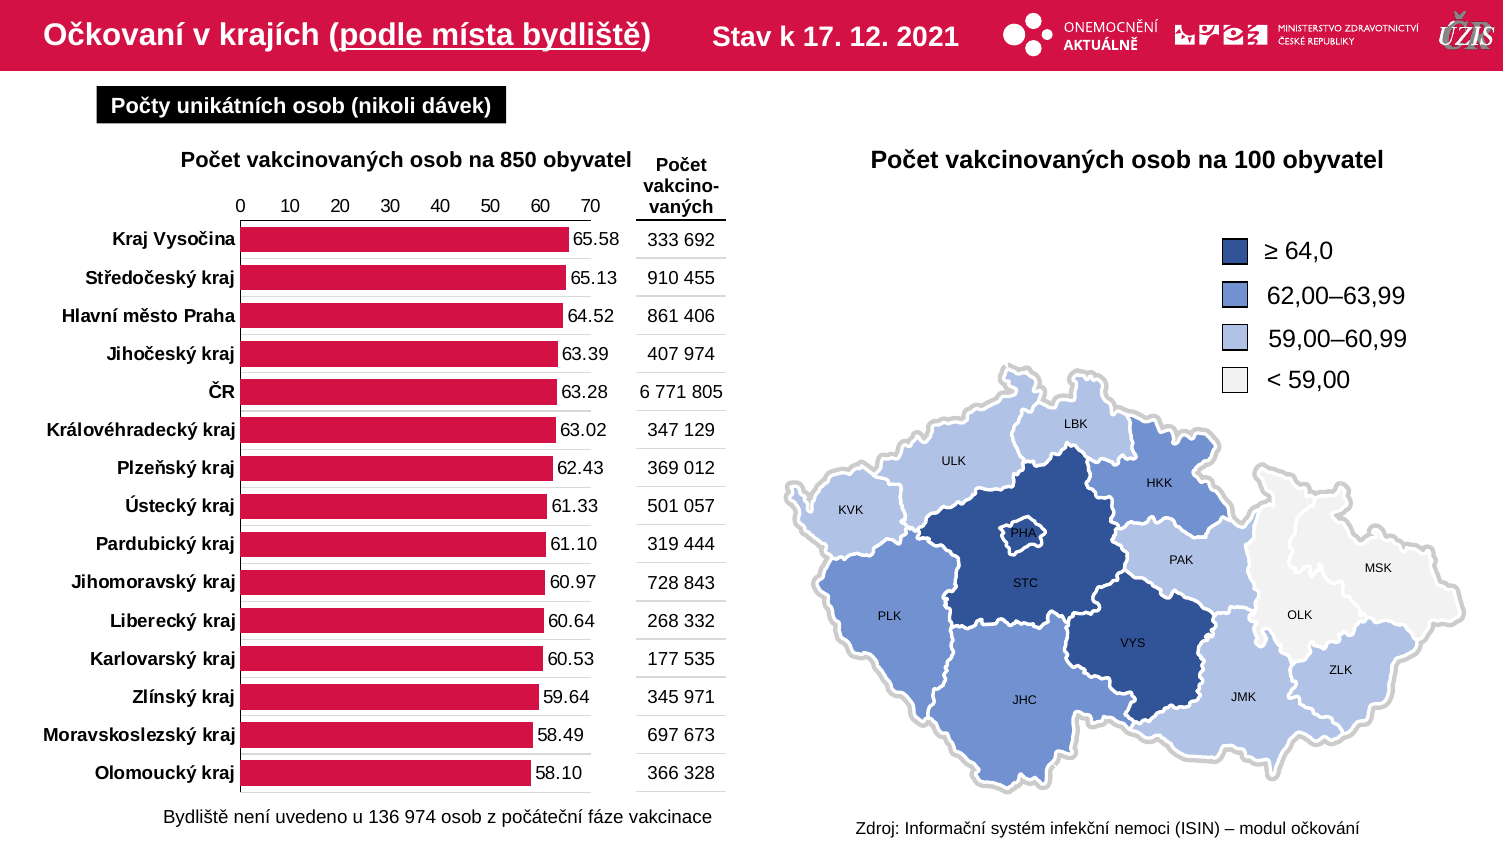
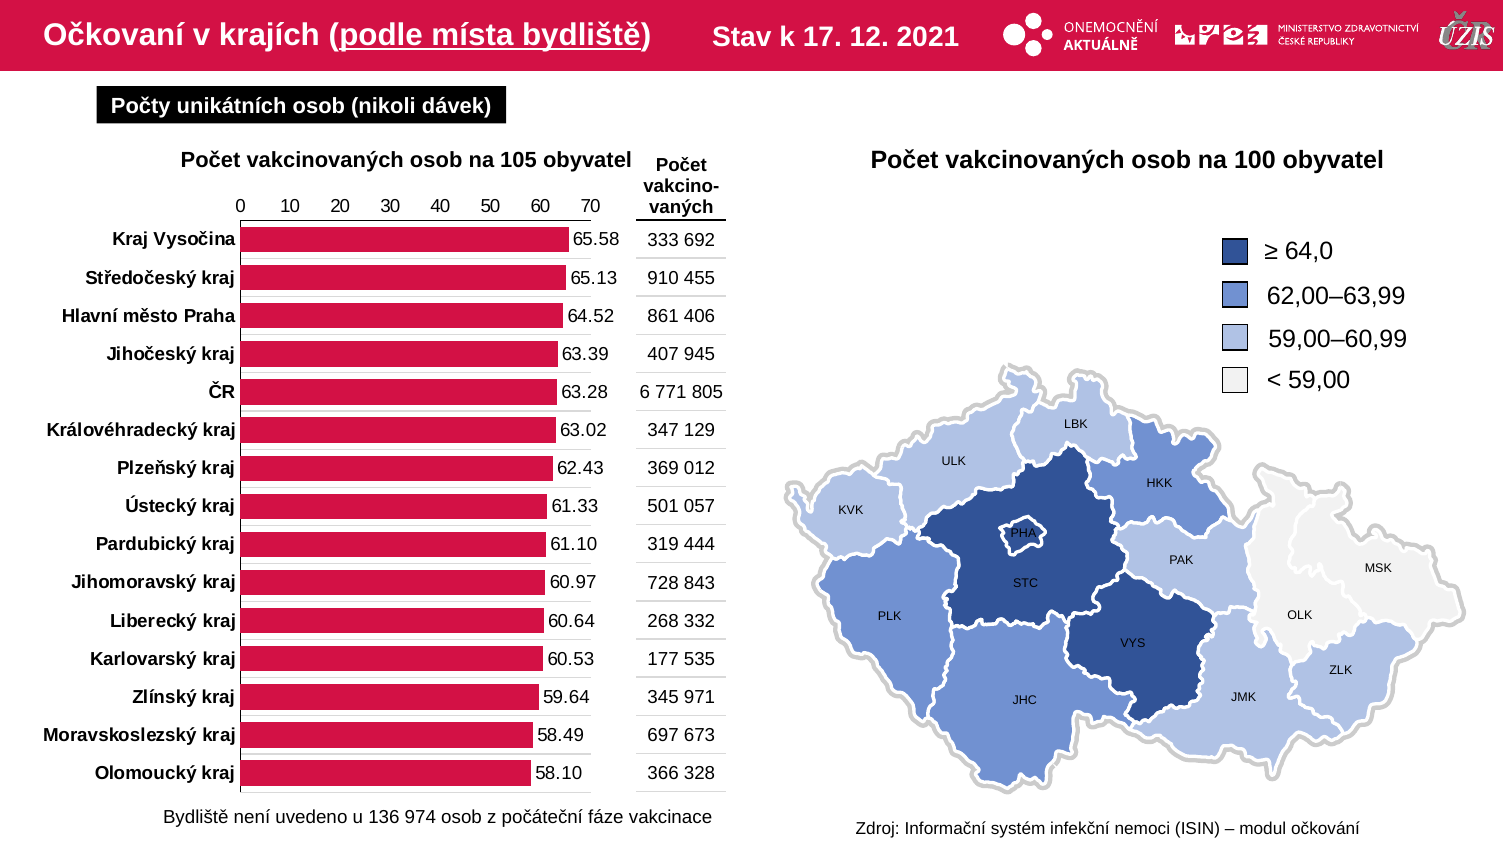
850: 850 -> 105
407 974: 974 -> 945
